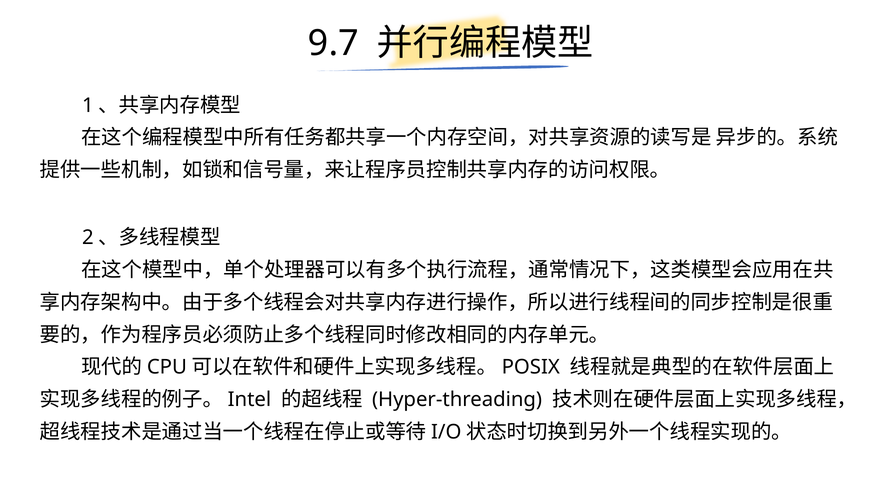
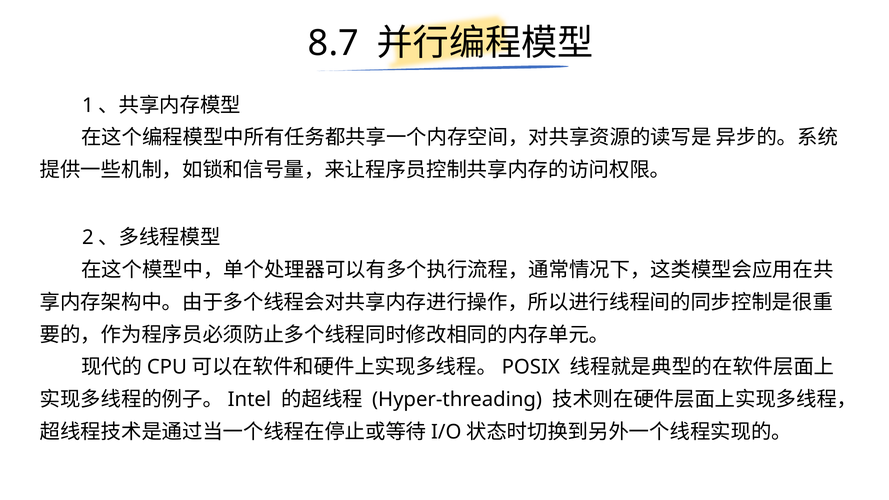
9.7: 9.7 -> 8.7
